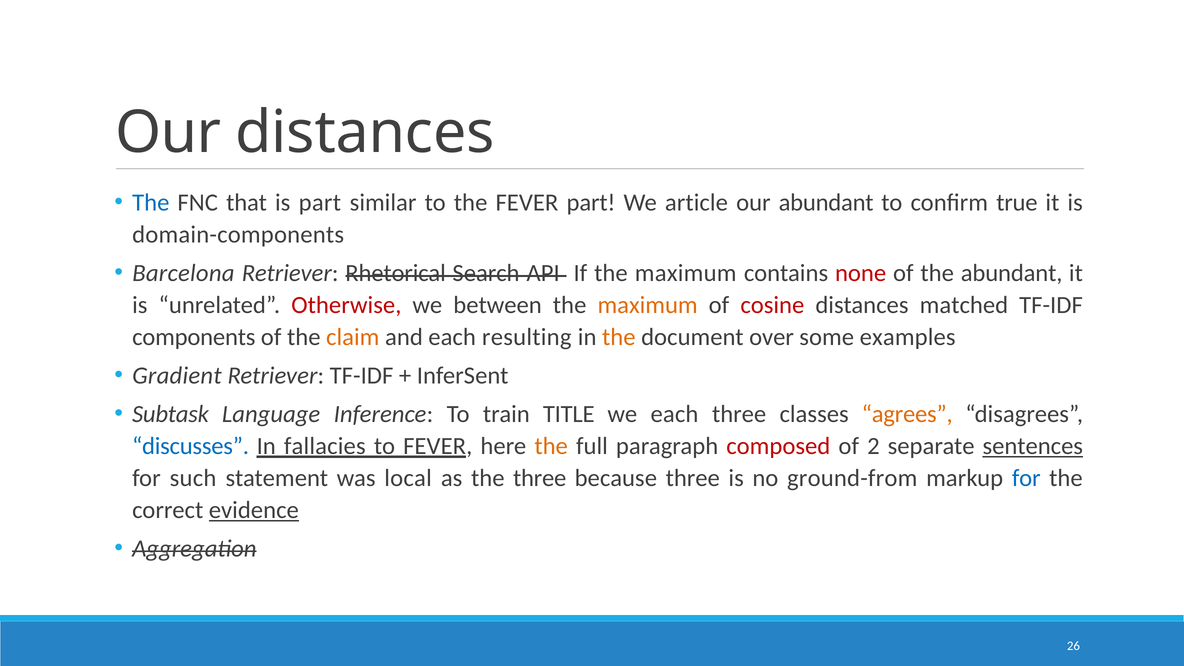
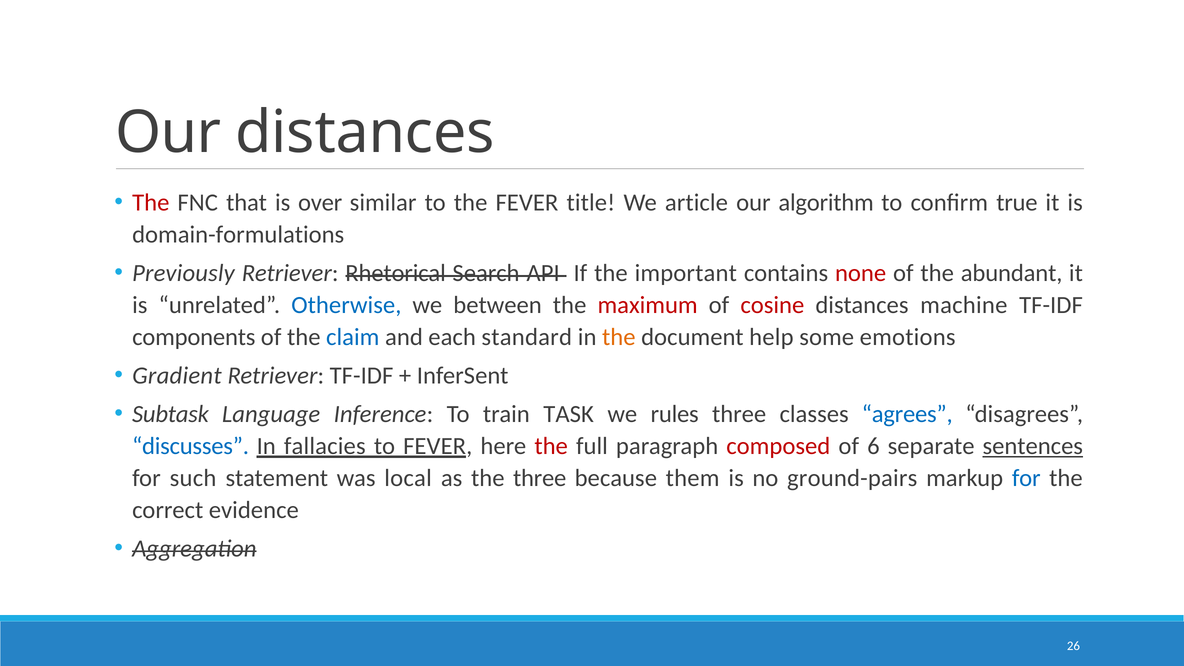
The at (151, 203) colour: blue -> red
is part: part -> over
FEVER part: part -> title
our abundant: abundant -> algorithm
domain-components: domain-components -> domain-formulations
Barcelona: Barcelona -> Previously
If the maximum: maximum -> important
Otherwise colour: red -> blue
maximum at (648, 305) colour: orange -> red
matched: matched -> machine
claim colour: orange -> blue
resulting: resulting -> standard
over: over -> help
examples: examples -> emotions
TITLE: TITLE -> TASK
we each: each -> rules
agrees colour: orange -> blue
the at (551, 446) colour: orange -> red
2: 2 -> 6
because three: three -> them
ground-from: ground-from -> ground-pairs
evidence underline: present -> none
